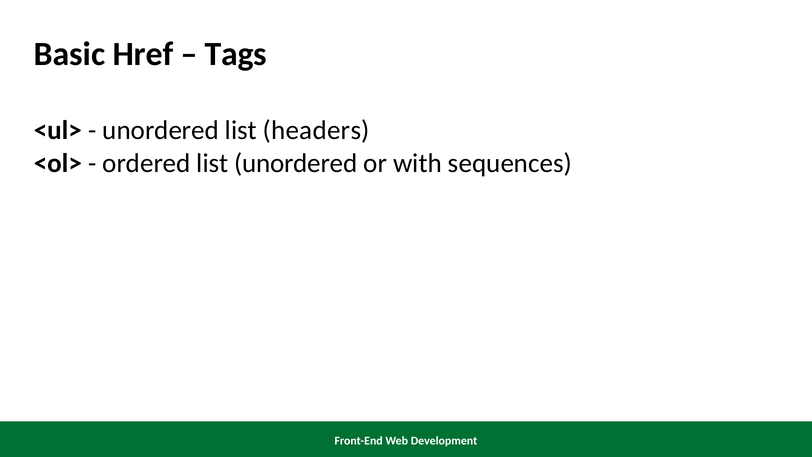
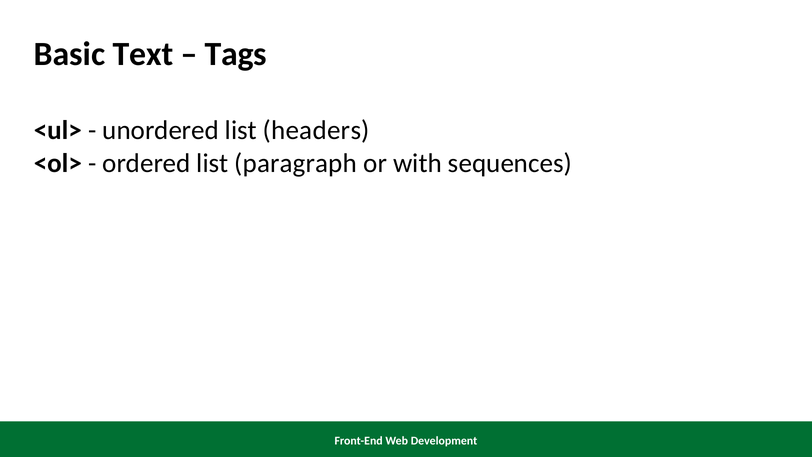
Href: Href -> Text
list unordered: unordered -> paragraph
